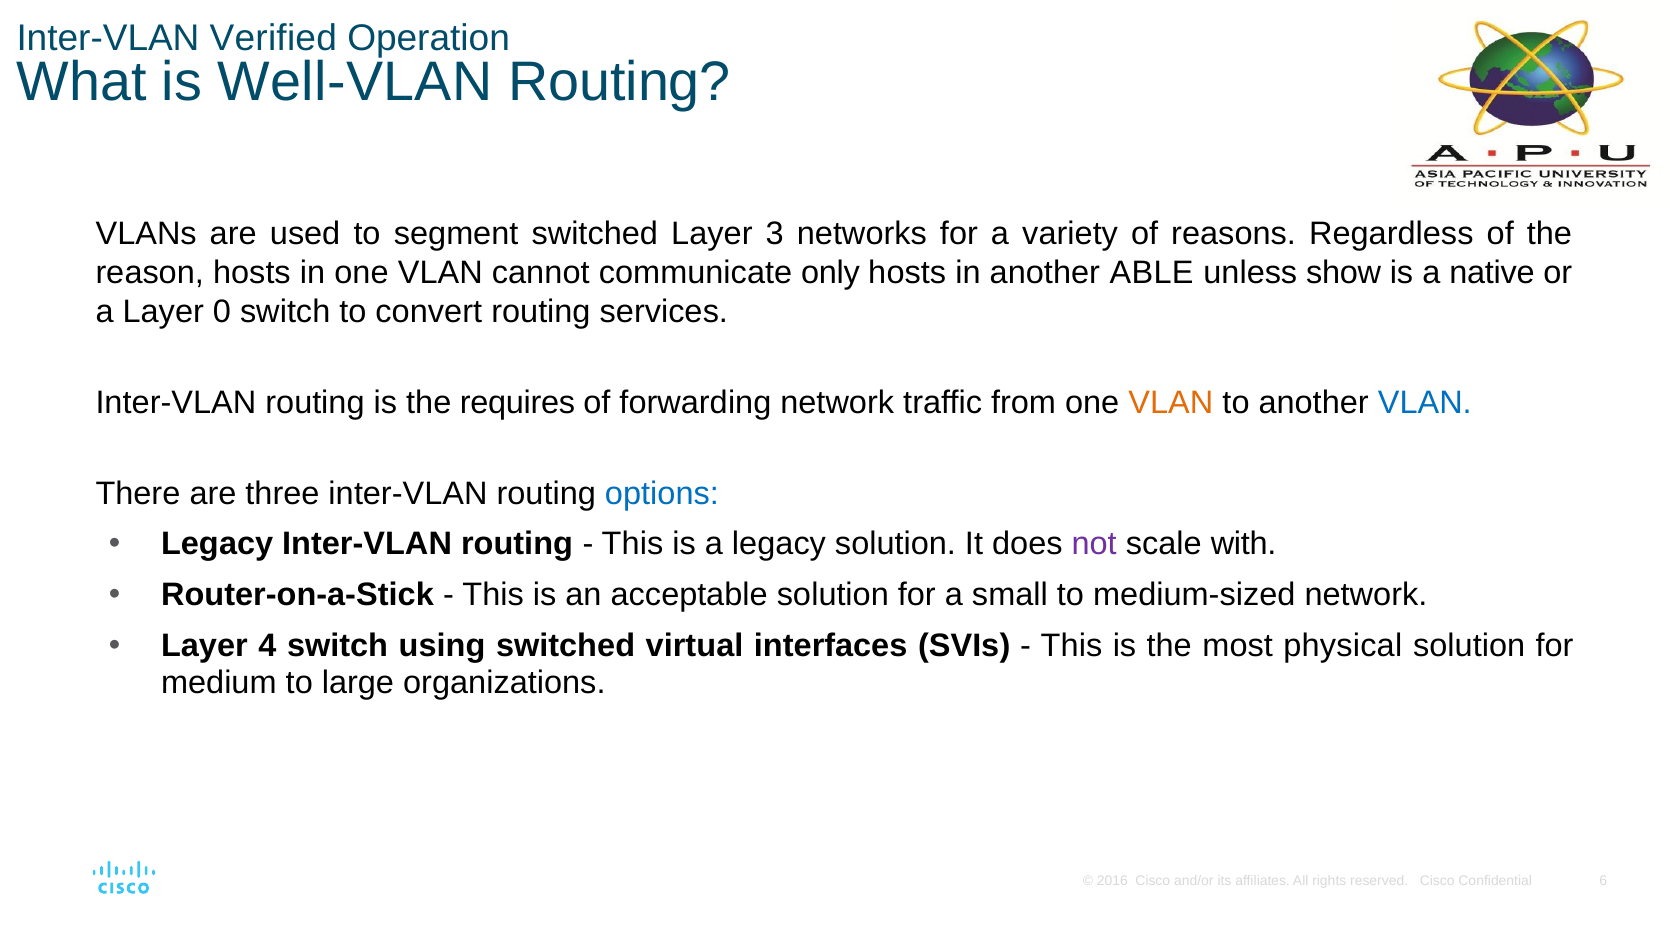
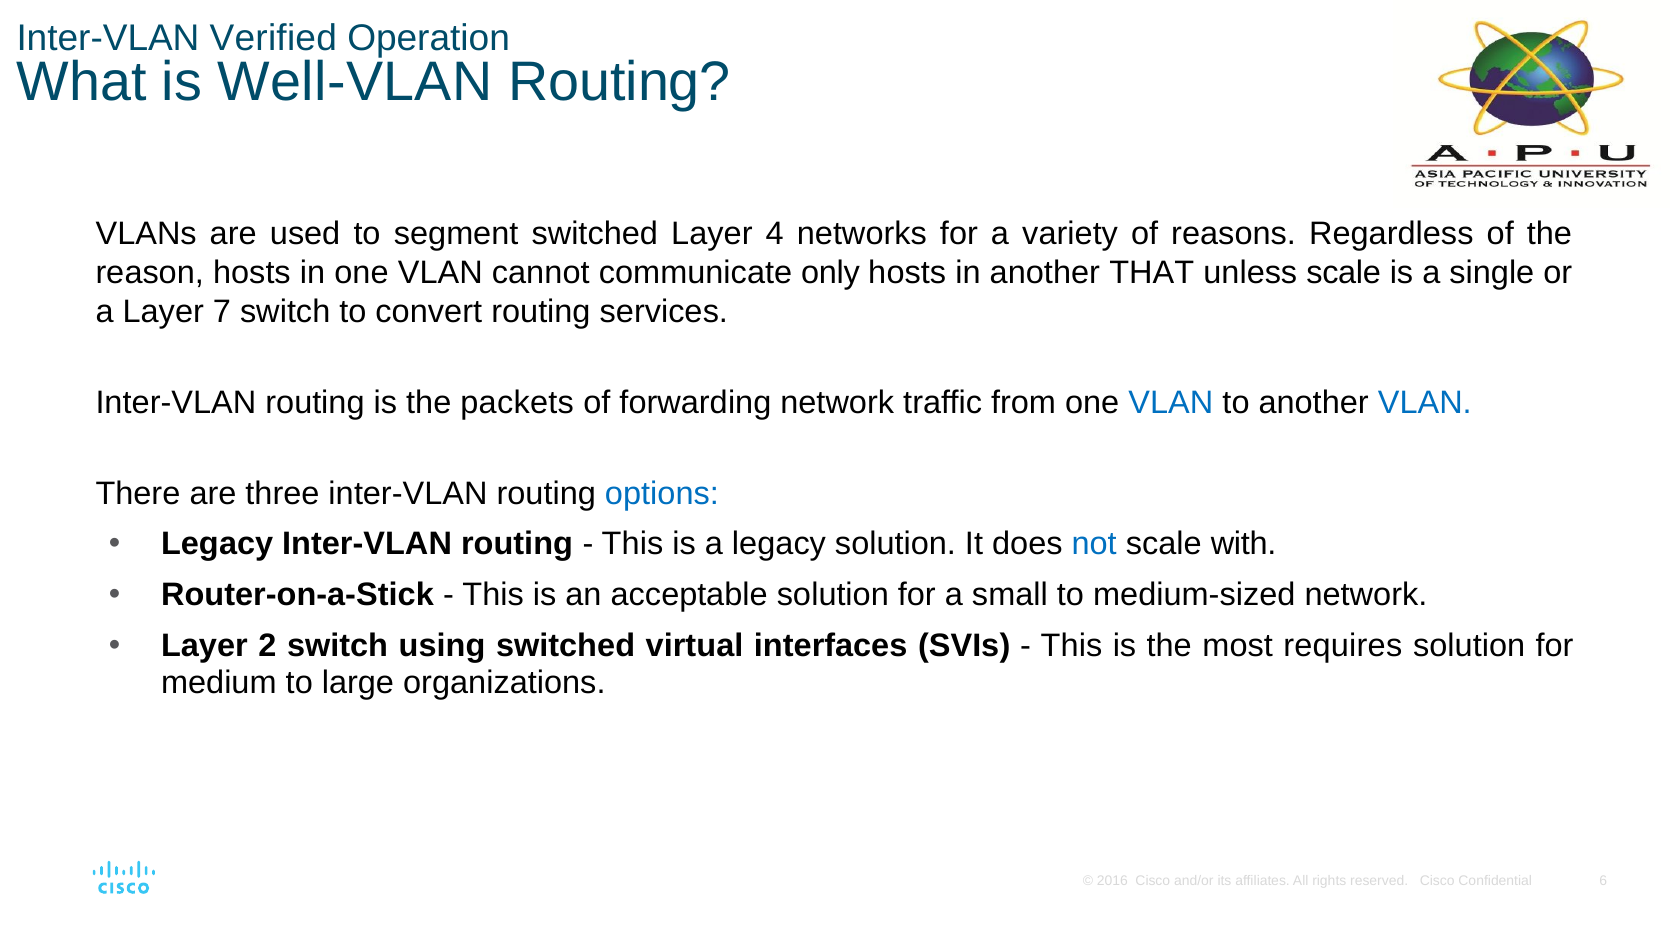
3: 3 -> 4
ABLE: ABLE -> THAT
unless show: show -> scale
native: native -> single
0: 0 -> 7
requires: requires -> packets
VLAN at (1171, 403) colour: orange -> blue
not colour: purple -> blue
4: 4 -> 2
physical: physical -> requires
